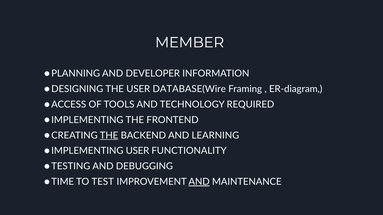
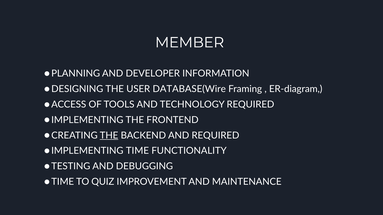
AND LEARNING: LEARNING -> REQUIRED
USER at (137, 151): USER -> TIME
TEST: TEST -> QUIZ
AND at (199, 182) underline: present -> none
